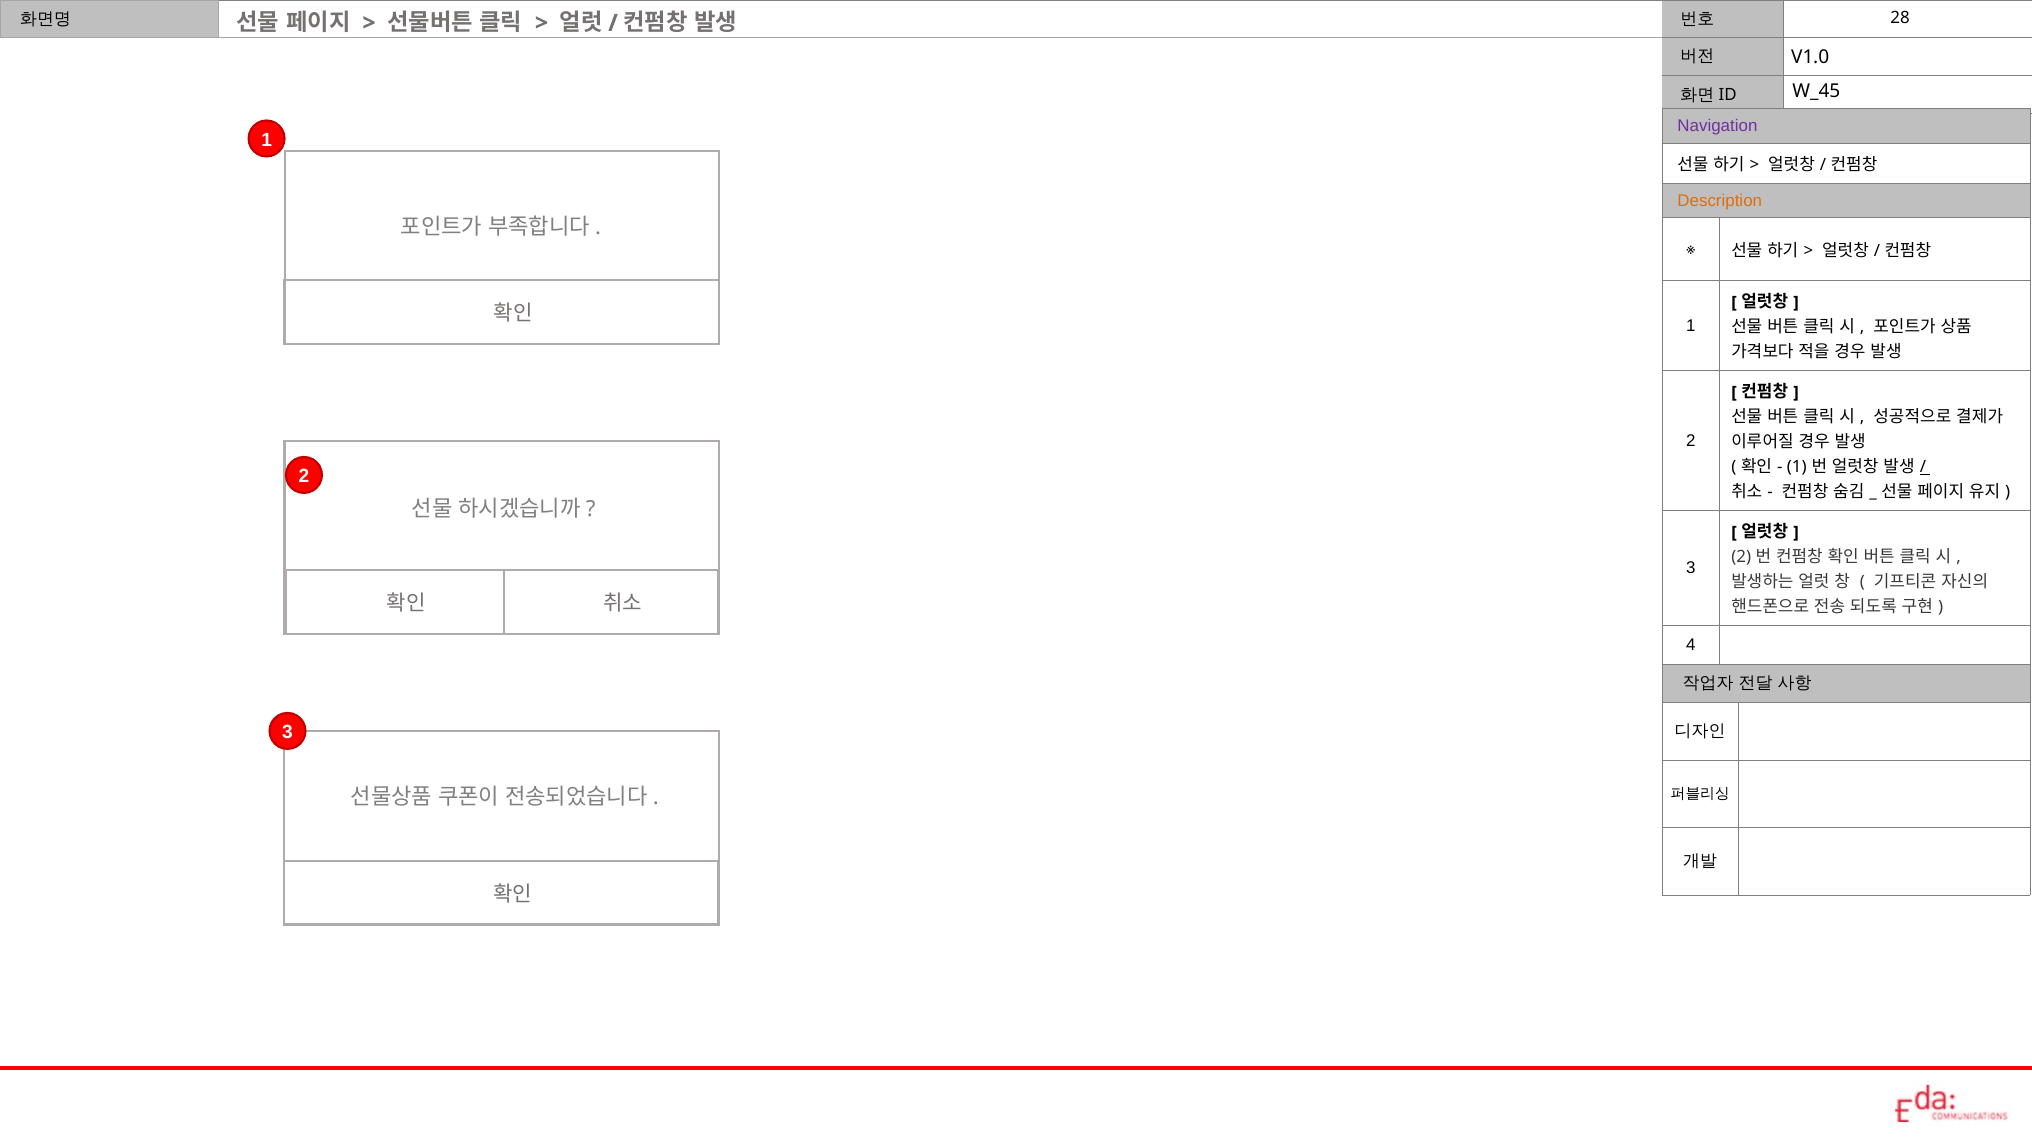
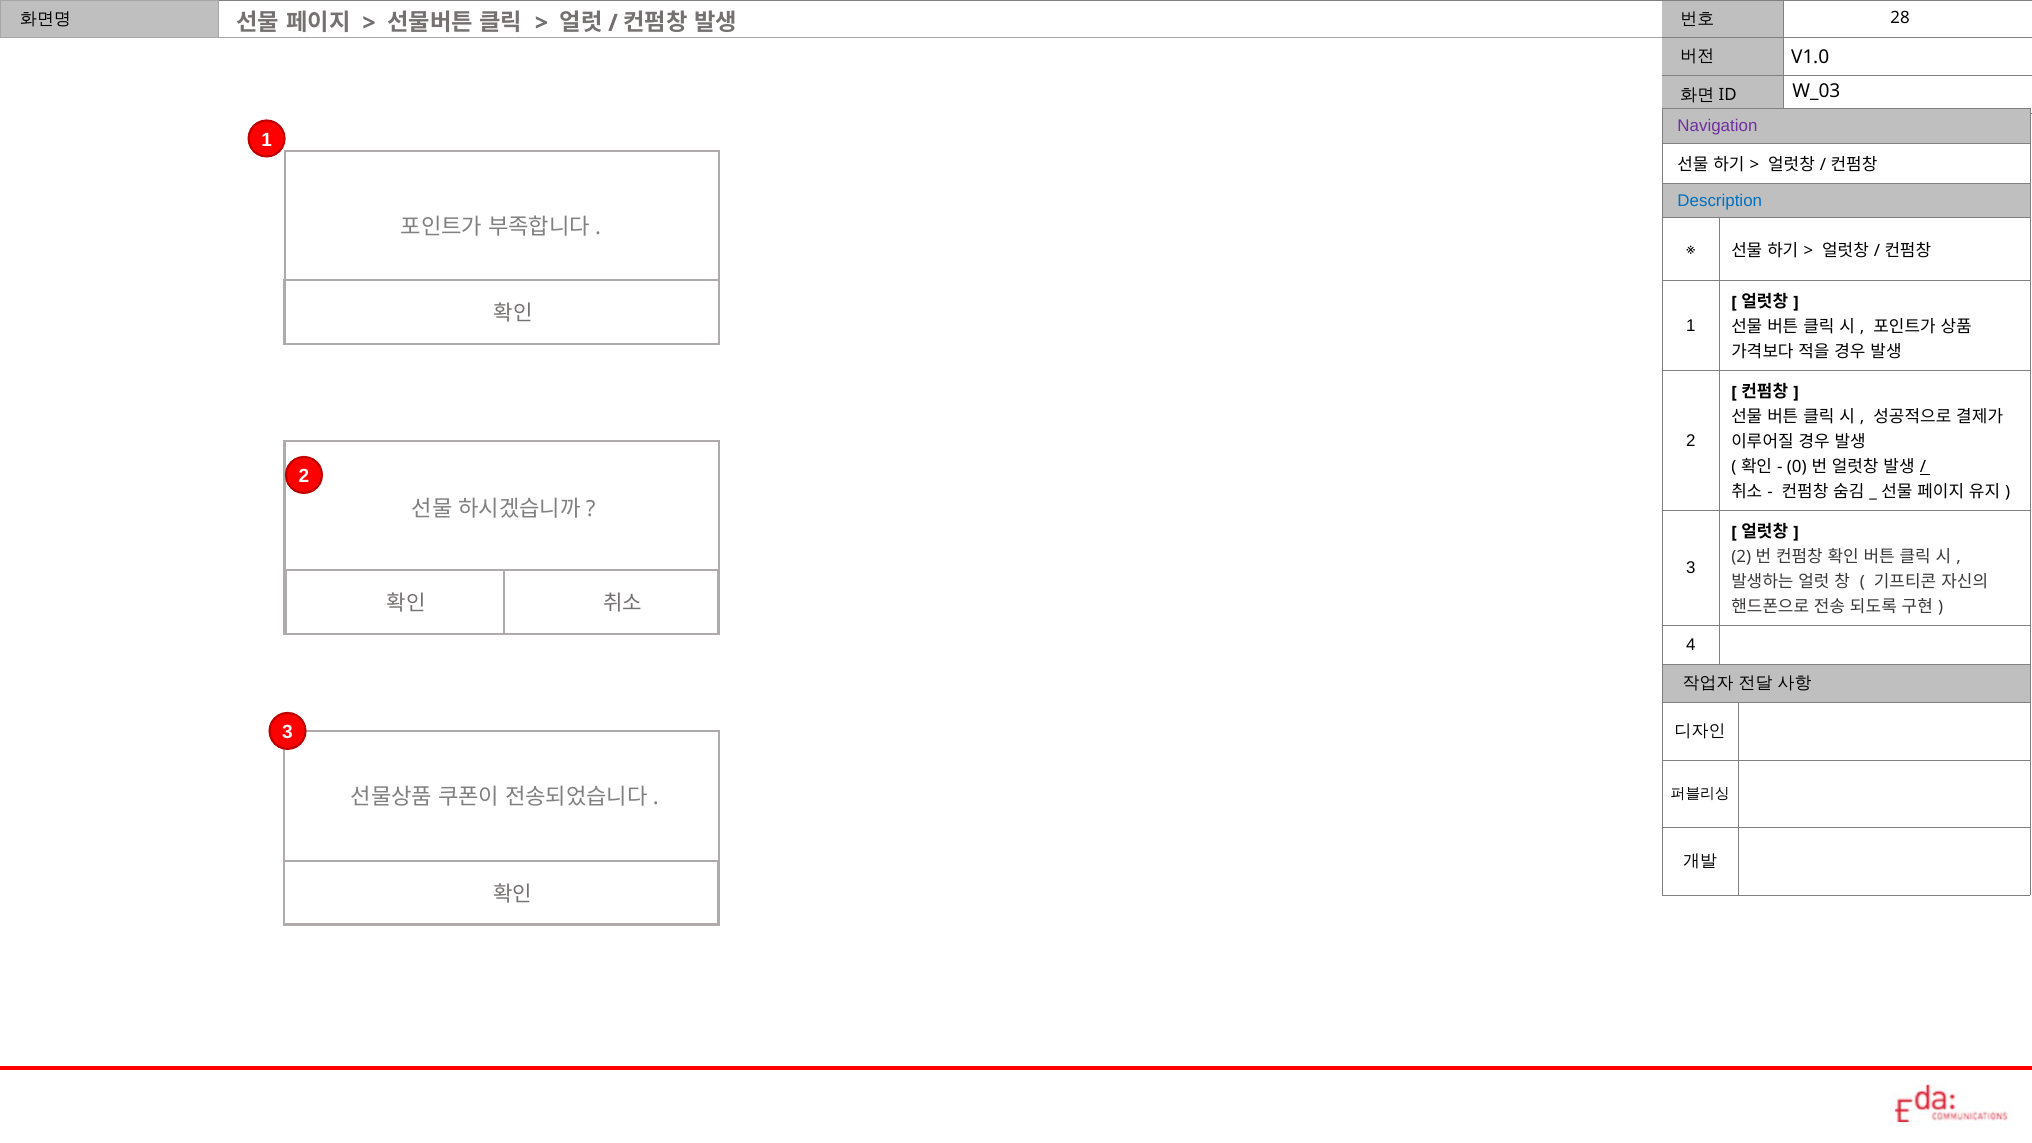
W_45: W_45 -> W_03
Description colour: orange -> blue
1 at (1797, 467): 1 -> 0
